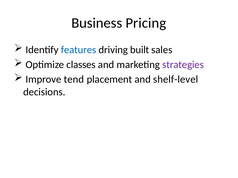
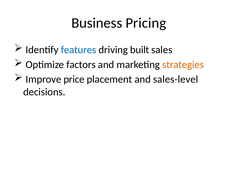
classes: classes -> factors
strategies colour: purple -> orange
tend: tend -> price
shelf-level: shelf-level -> sales-level
